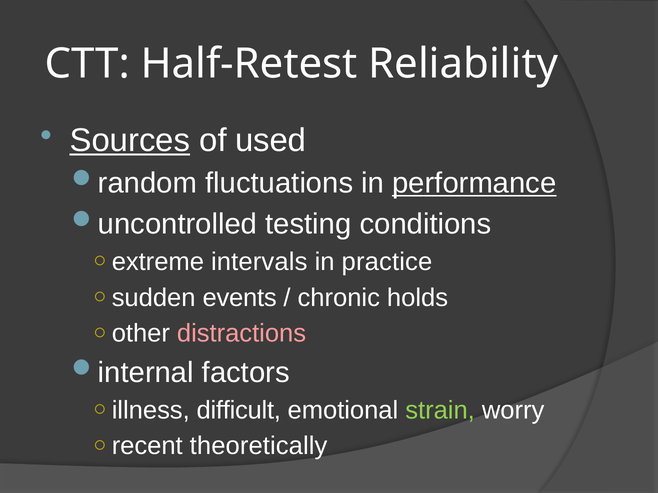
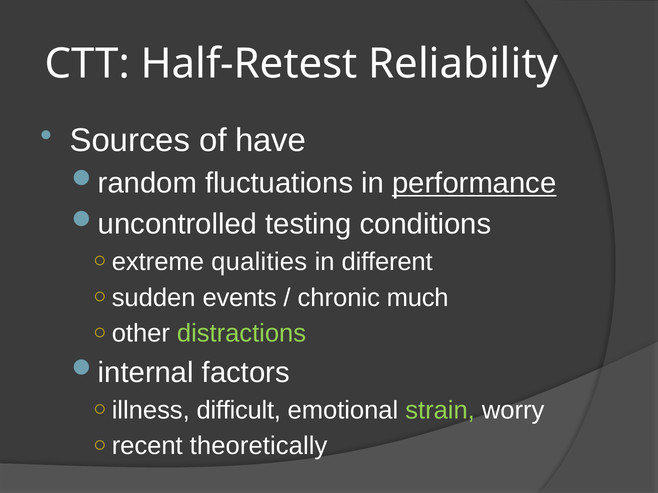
Sources underline: present -> none
used: used -> have
intervals: intervals -> qualities
practice: practice -> different
holds: holds -> much
distractions colour: pink -> light green
